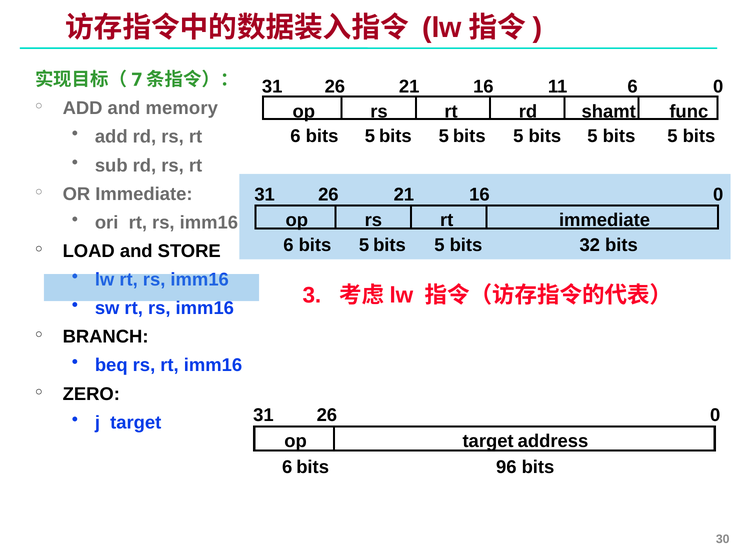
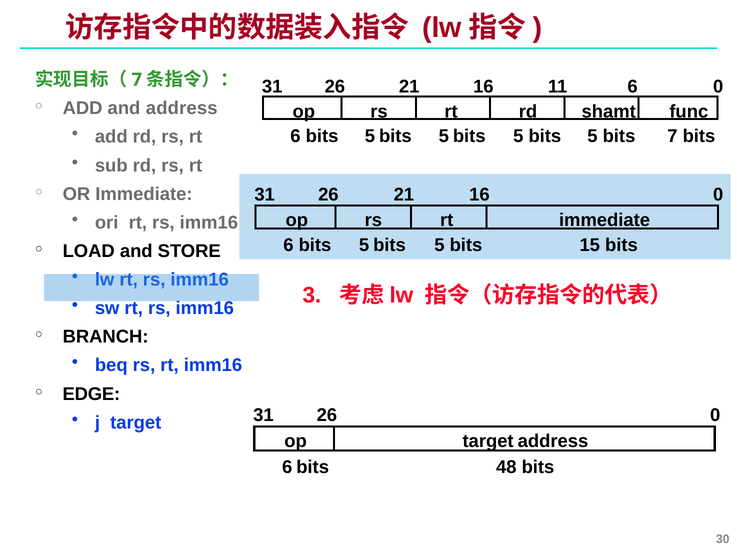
and memory: memory -> address
6 bits 5: 5 -> 7
32: 32 -> 15
ZERO: ZERO -> EDGE
96: 96 -> 48
